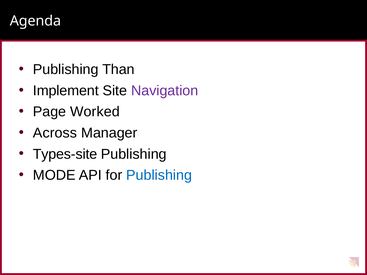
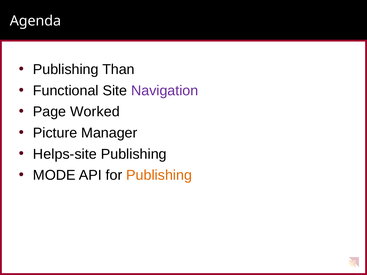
Implement: Implement -> Functional
Across: Across -> Picture
Types-site: Types-site -> Helps-site
Publishing at (159, 175) colour: blue -> orange
